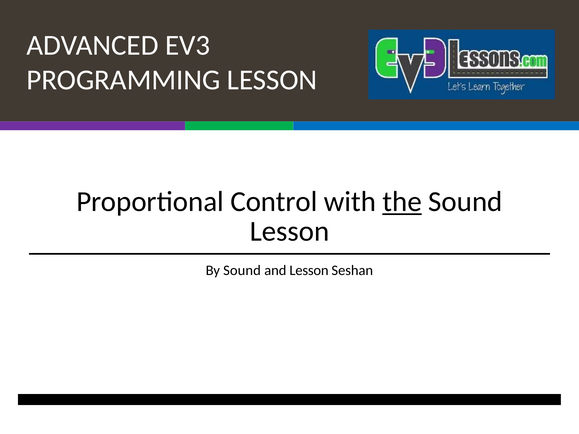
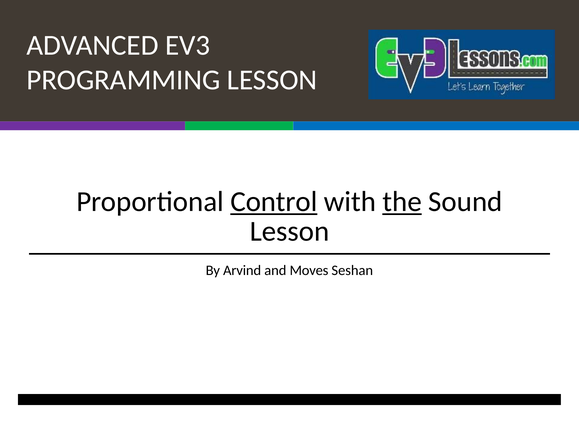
Control underline: none -> present
By Sound: Sound -> Arvind
and Lesson: Lesson -> Moves
